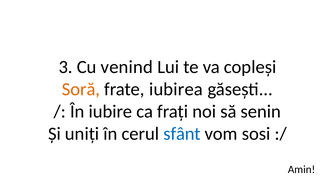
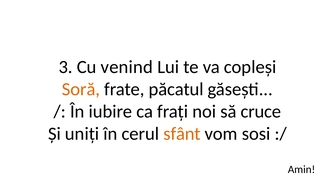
iubirea: iubirea -> păcatul
senin: senin -> cruce
sfânt colour: blue -> orange
